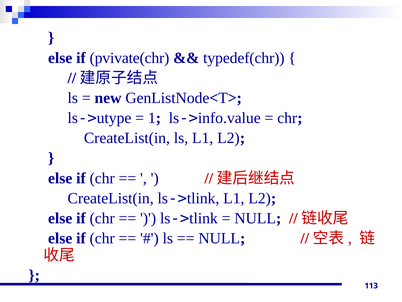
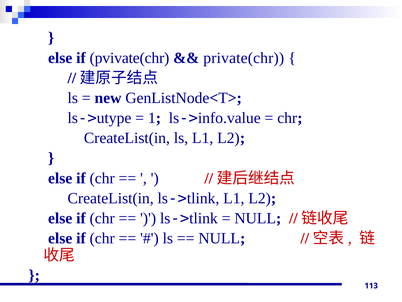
typedef(chr: typedef(chr -> private(chr
